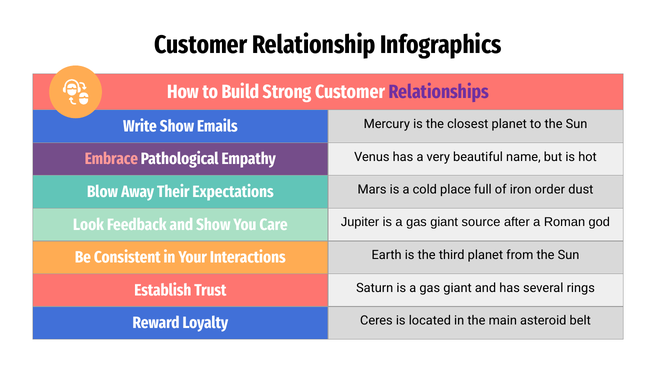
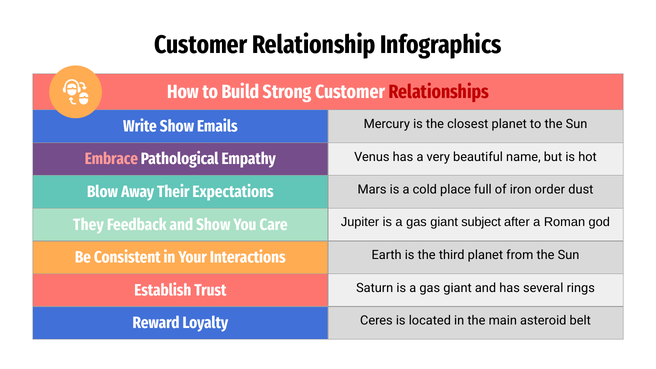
Relationships colour: purple -> red
Look: Look -> They
source: source -> subject
